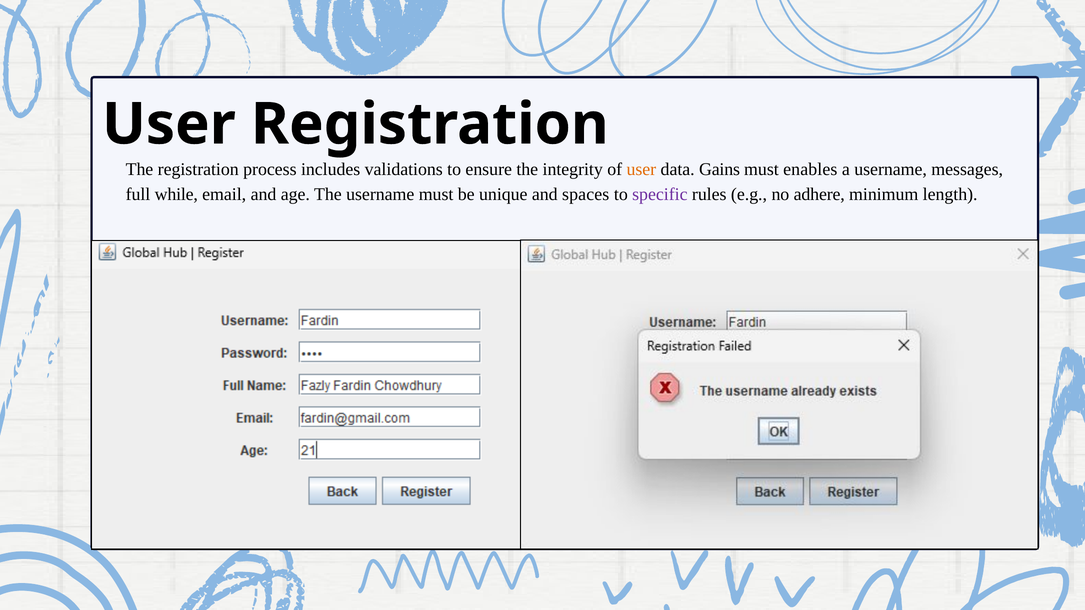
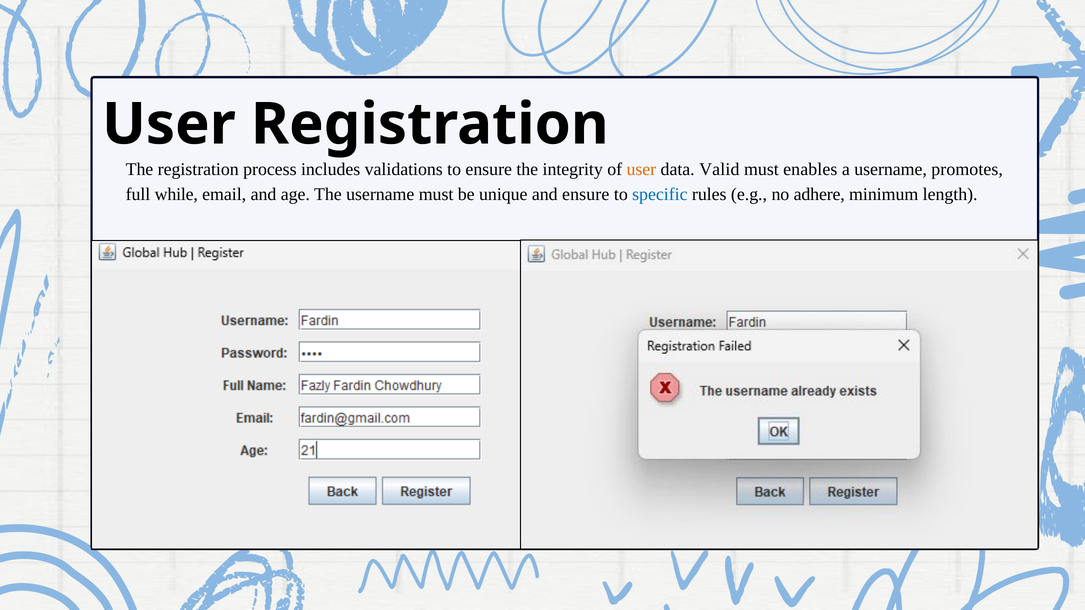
Gains: Gains -> Valid
messages: messages -> promotes
and spaces: spaces -> ensure
specific colour: purple -> blue
